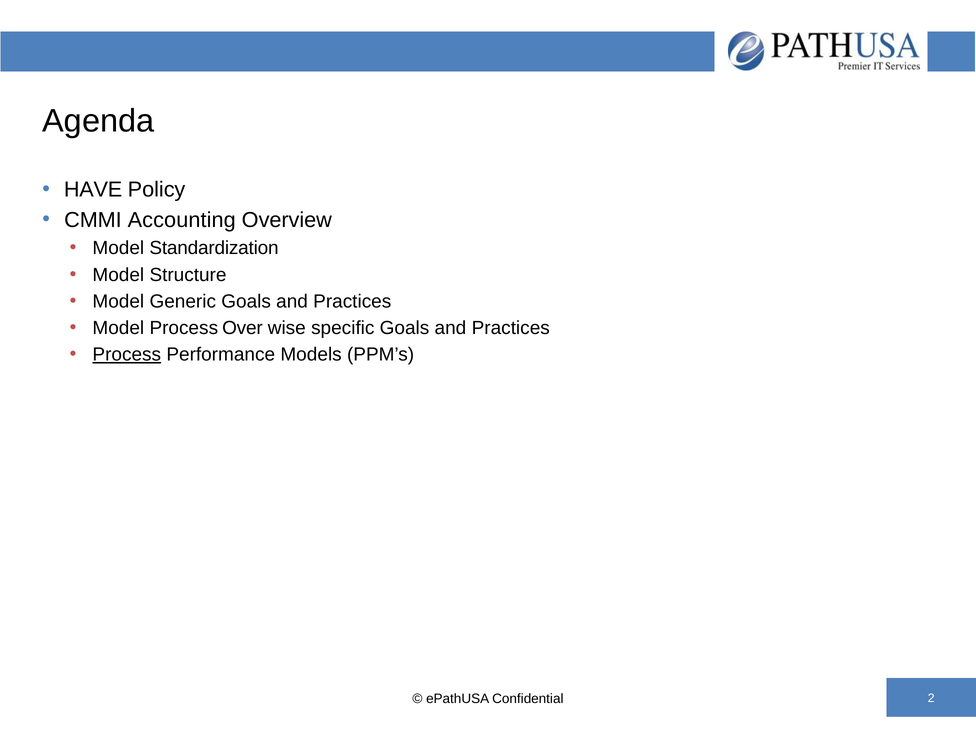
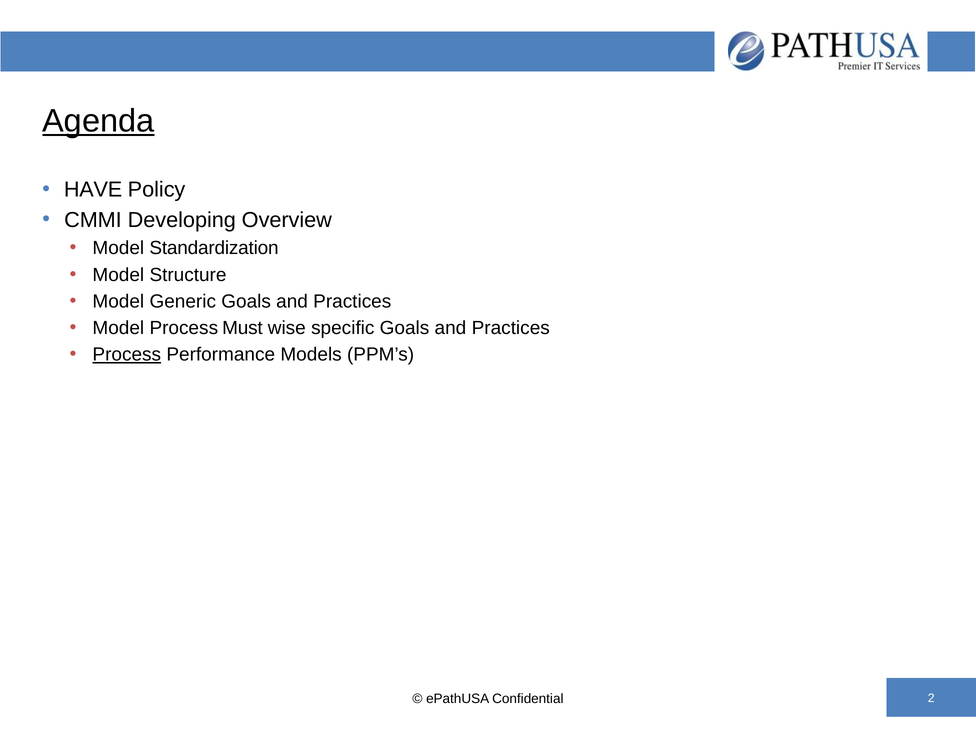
Agenda underline: none -> present
Accounting: Accounting -> Developing
Over: Over -> Must
